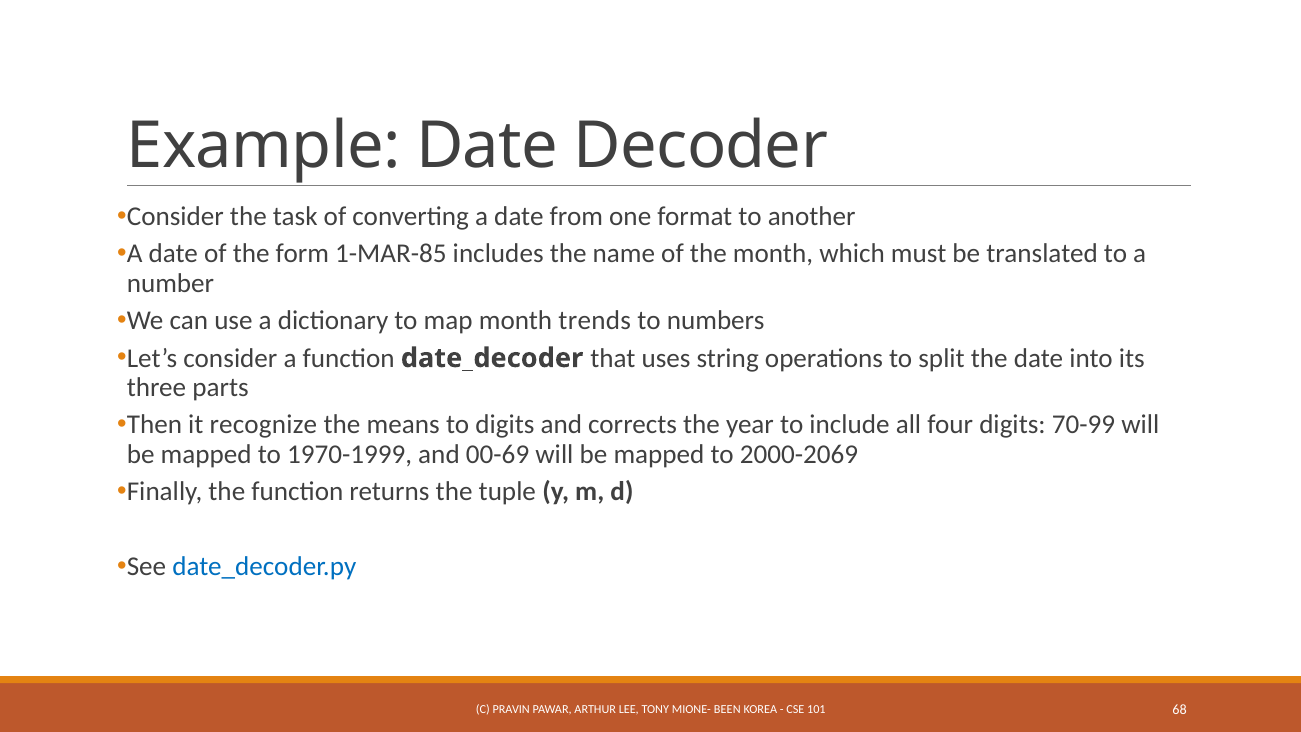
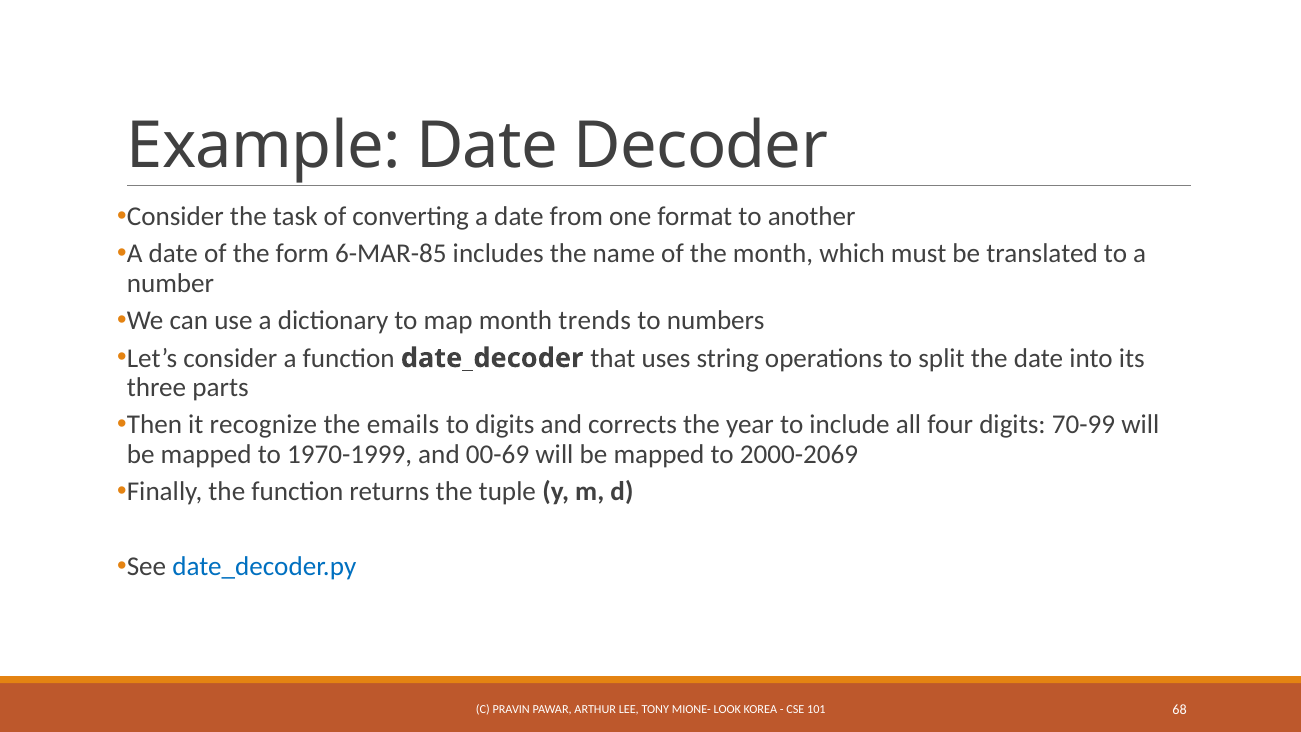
1-MAR-85: 1-MAR-85 -> 6-MAR-85
means: means -> emails
BEEN: BEEN -> LOOK
